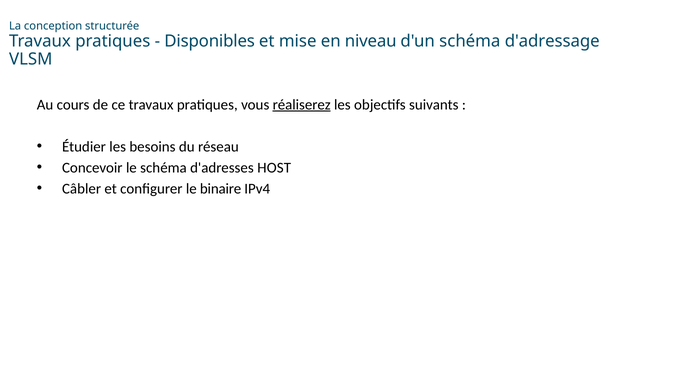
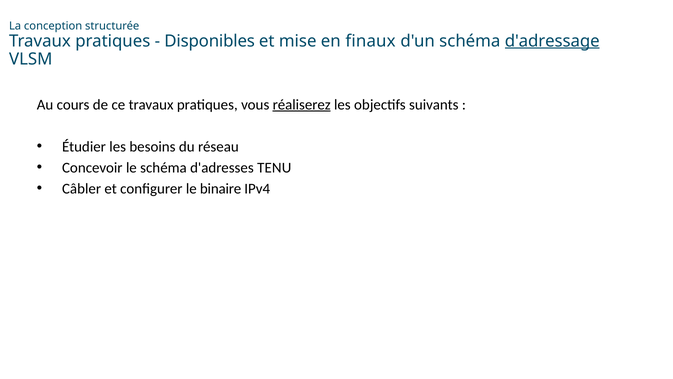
niveau: niveau -> finaux
d'adressage underline: none -> present
HOST: HOST -> TENU
